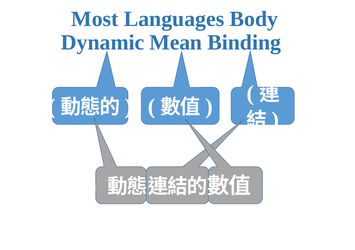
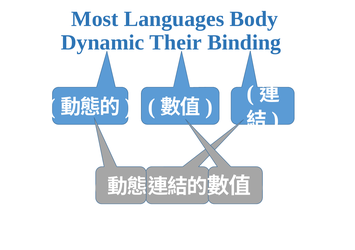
Mean: Mean -> Their
